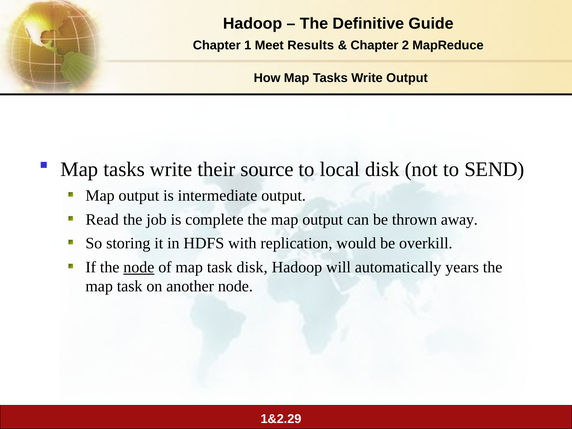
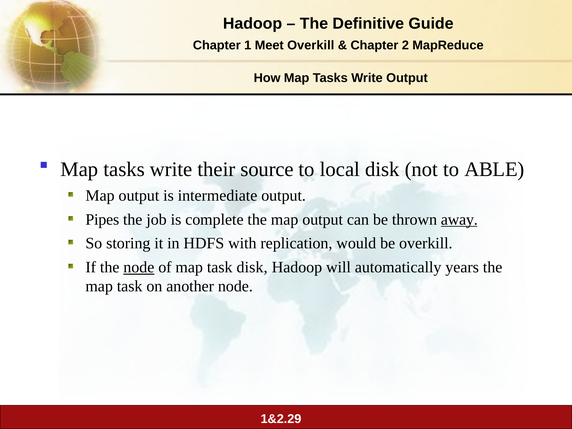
Results at (311, 45): Results -> Overkill
SEND: SEND -> ABLE
Read: Read -> Pipes
away underline: none -> present
